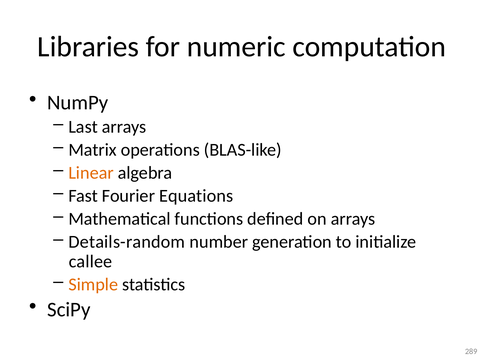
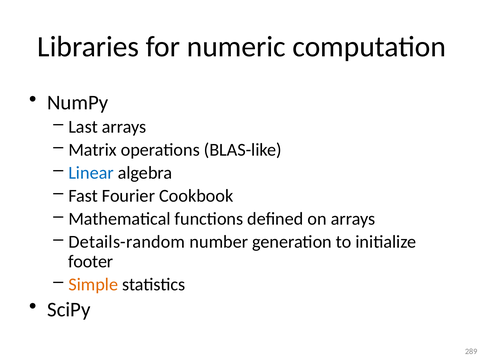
Linear colour: orange -> blue
Equations: Equations -> Cookbook
callee: callee -> footer
